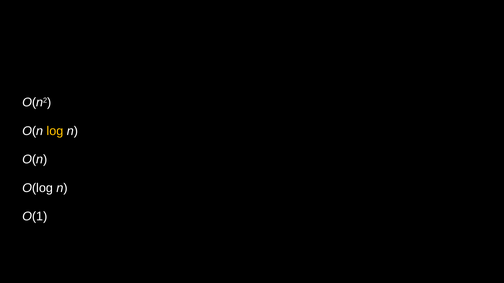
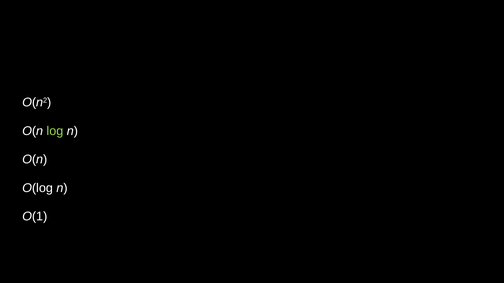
log colour: yellow -> light green
